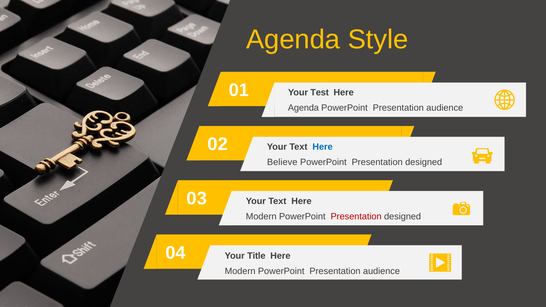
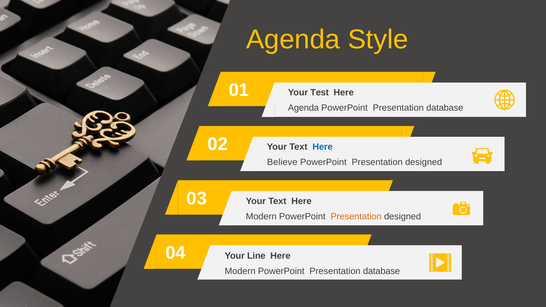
audience at (445, 108): audience -> database
Presentation at (356, 217) colour: red -> orange
Title: Title -> Line
Modern PowerPoint Presentation audience: audience -> database
